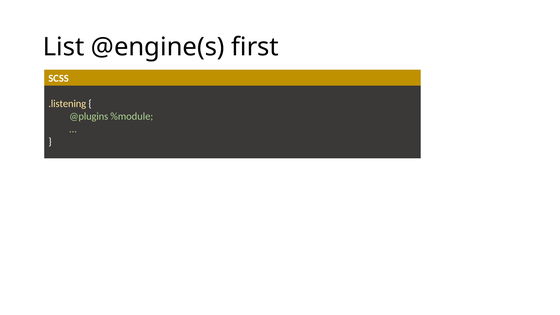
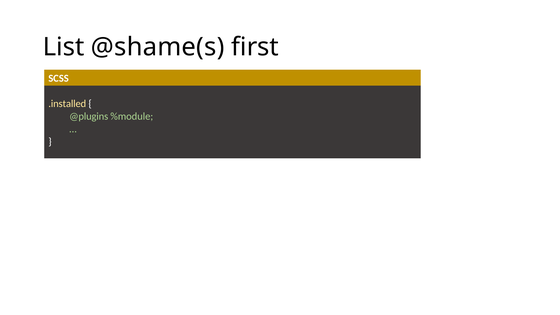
@engine(s: @engine(s -> @shame(s
.listening: .listening -> .installed
